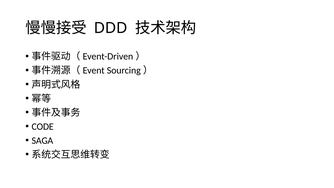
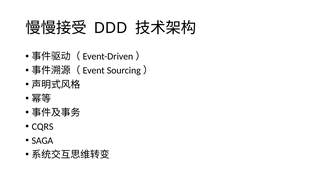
CODE: CODE -> CQRS
